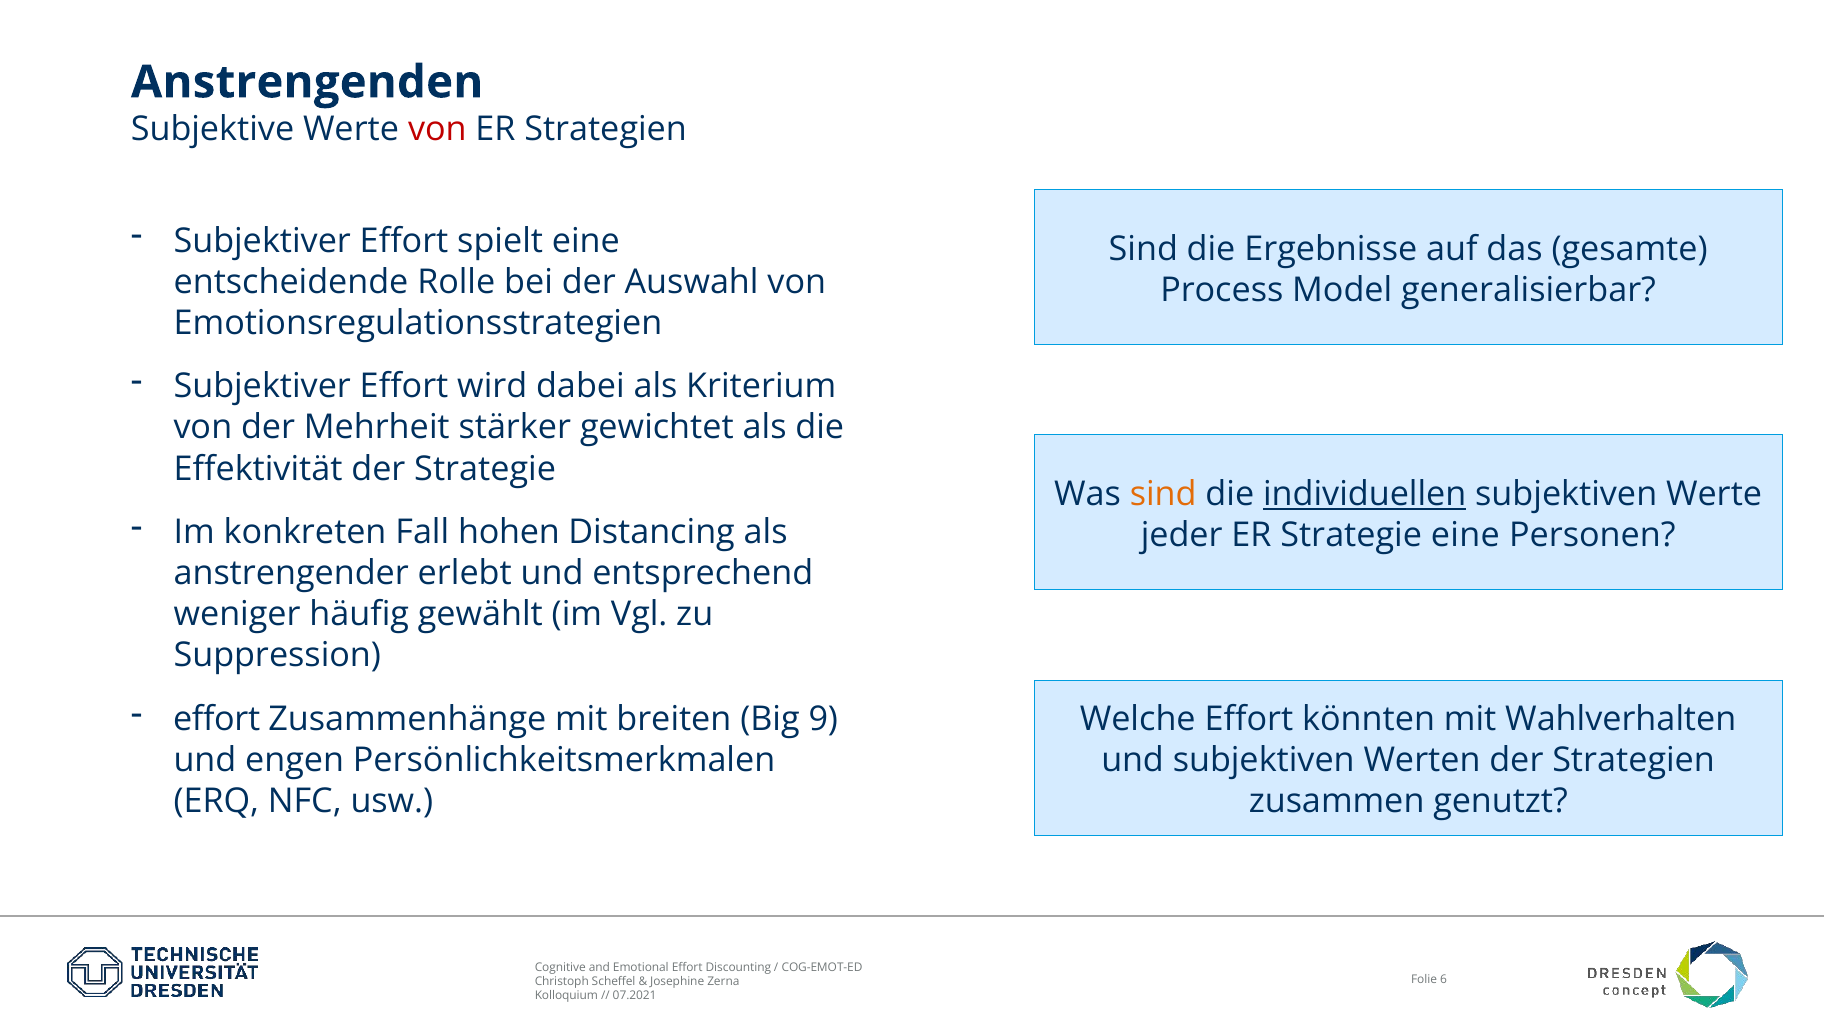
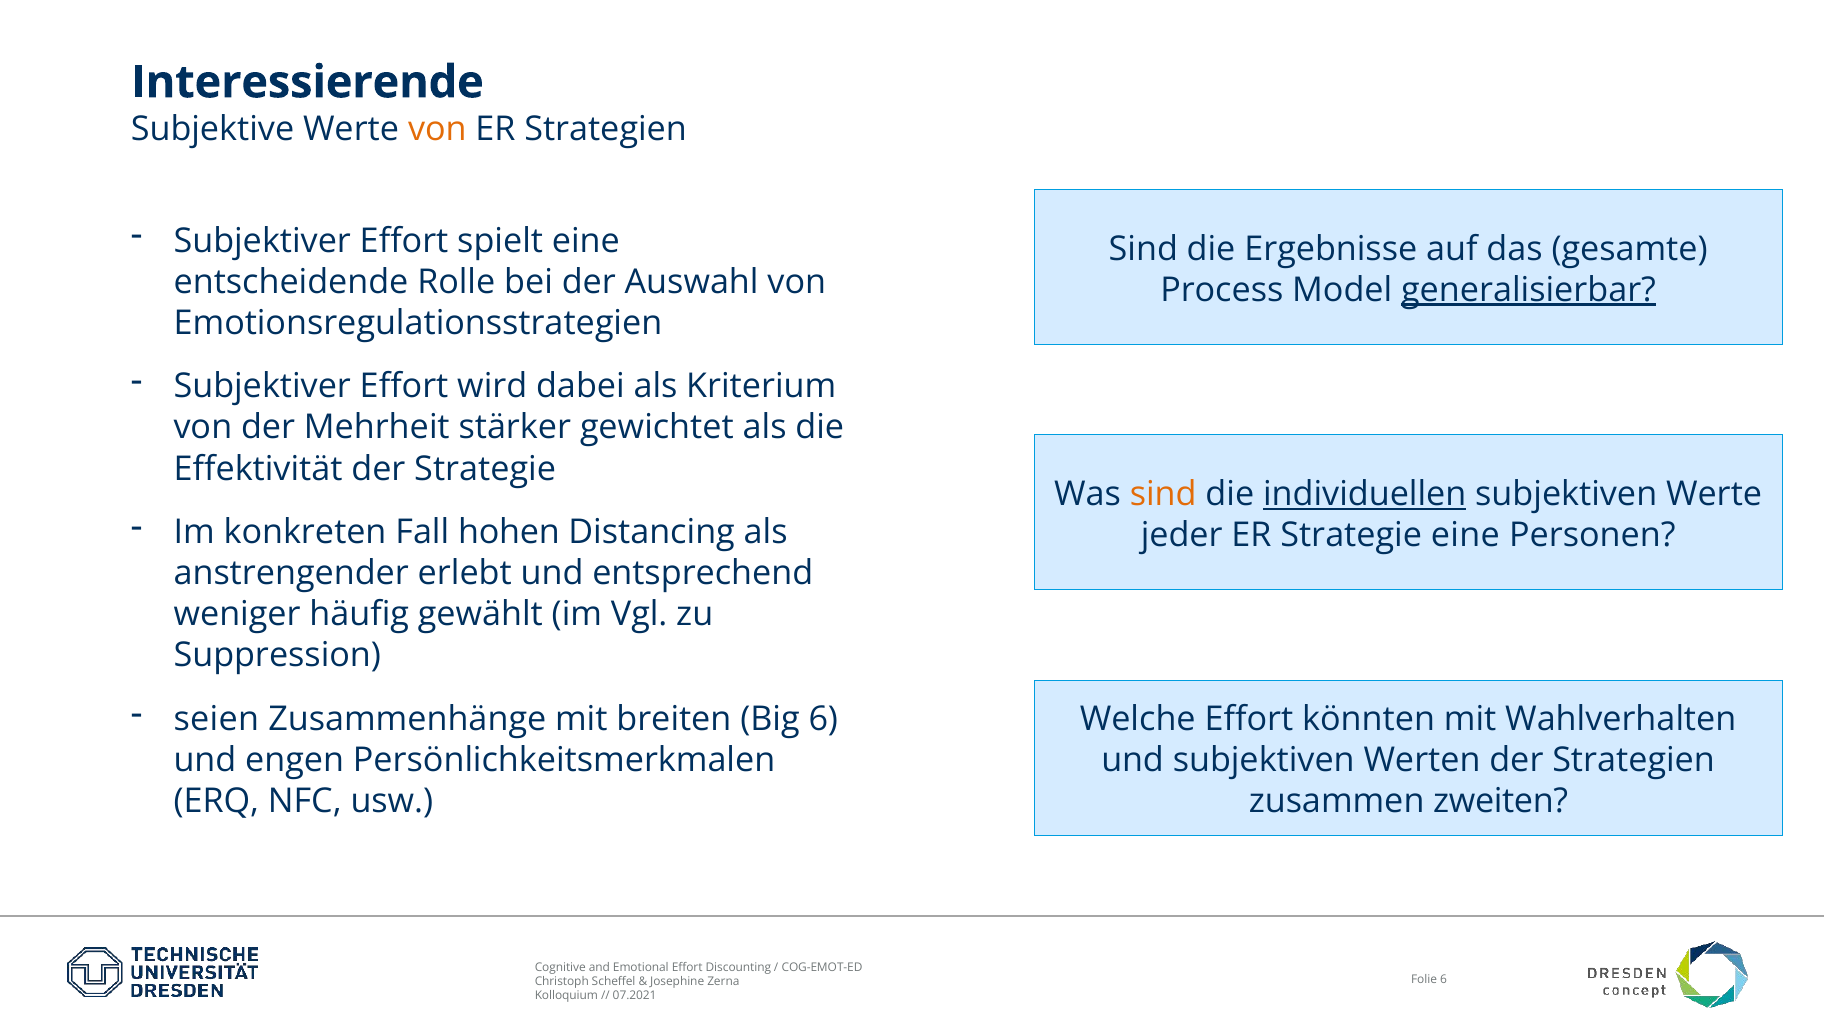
Anstrengenden: Anstrengenden -> Interessierende
von at (437, 129) colour: red -> orange
generalisierbar underline: none -> present
effort at (217, 720): effort -> seien
Big 9: 9 -> 6
genutzt: genutzt -> zweiten
